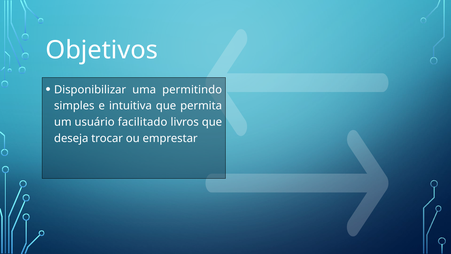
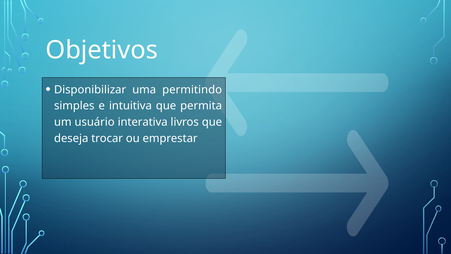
facilitado: facilitado -> interativa
